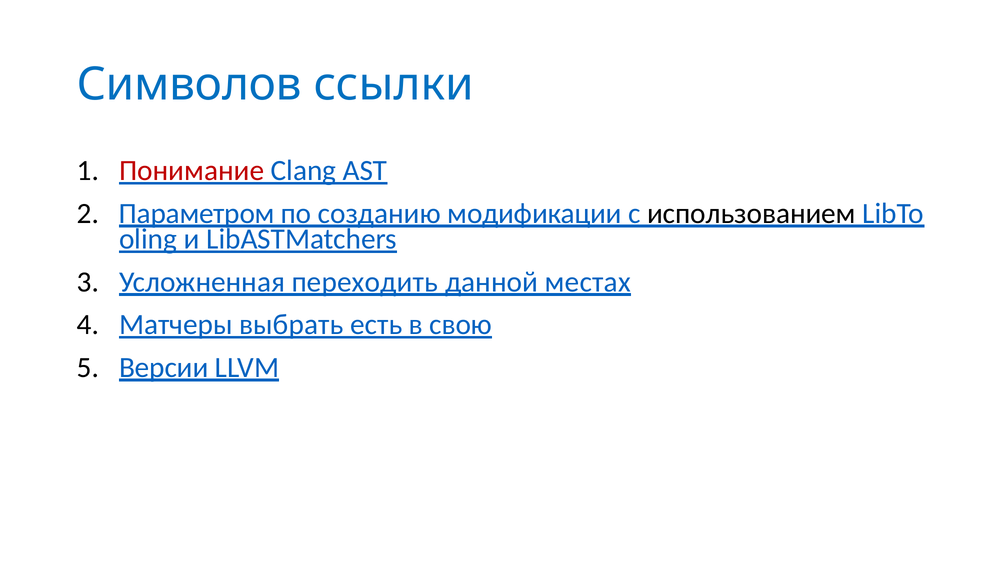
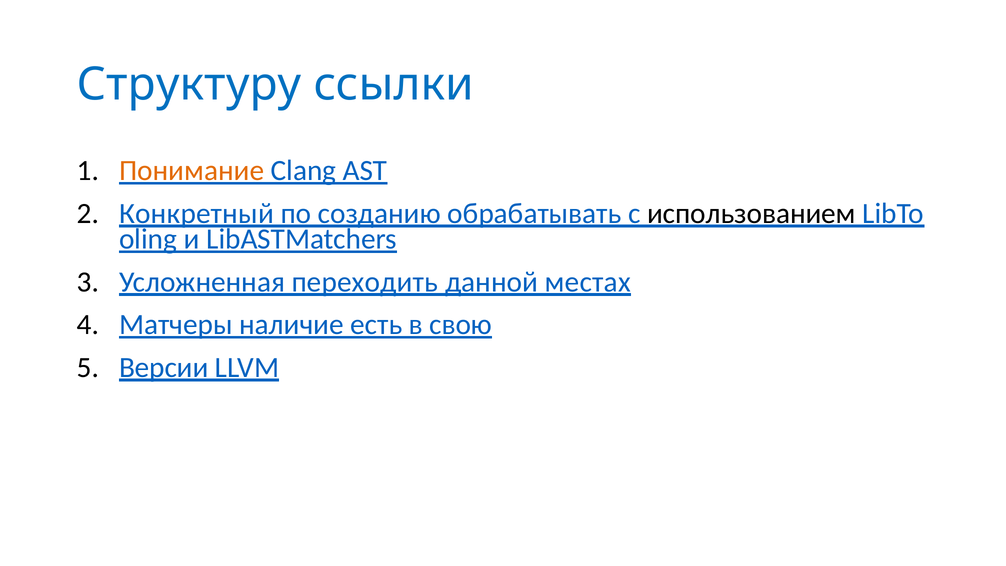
Символов: Символов -> Структуру
Понимание colour: red -> orange
Параметром: Параметром -> Конкретный
модификации: модификации -> обрабатывать
выбрать: выбрать -> наличие
